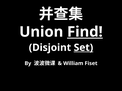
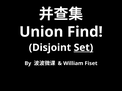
Find underline: present -> none
